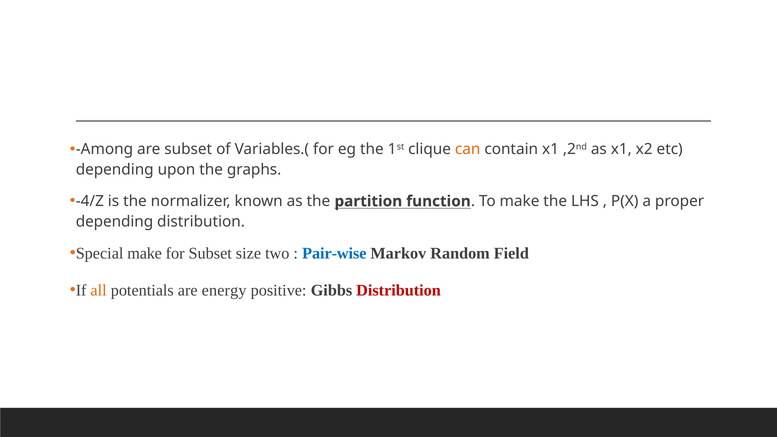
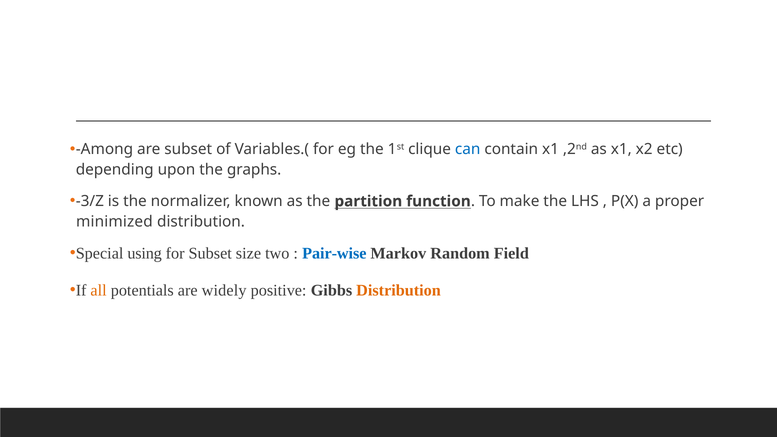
can colour: orange -> blue
-4/Z: -4/Z -> -3/Z
depending at (115, 222): depending -> minimized
Special make: make -> using
energy: energy -> widely
Distribution at (399, 290) colour: red -> orange
